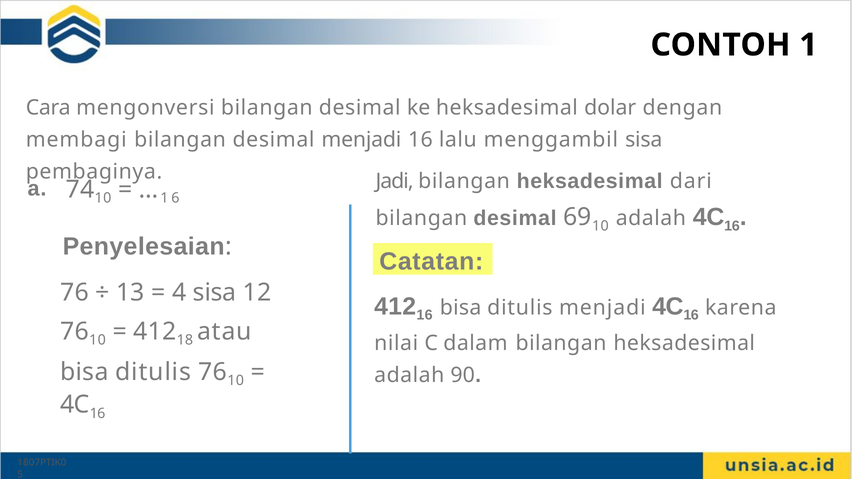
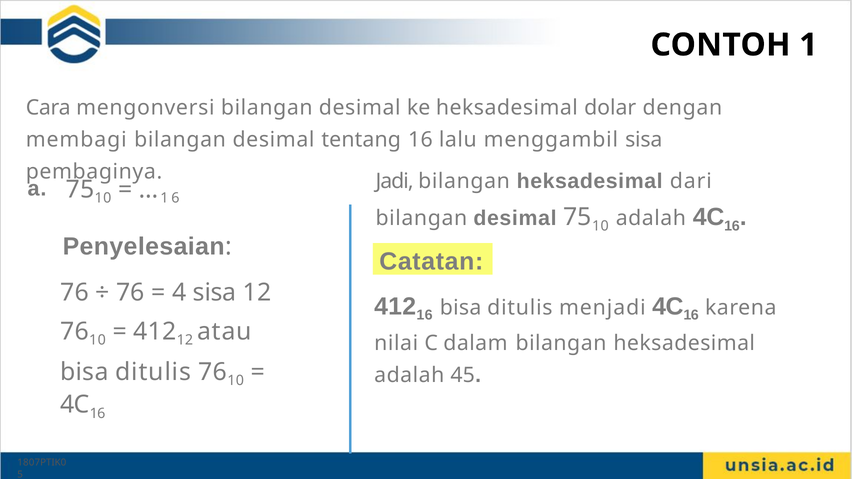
desimal menjadi: menjadi -> tentang
74 at (80, 190): 74 -> 75
desimal 69: 69 -> 75
13 at (130, 293): 13 -> 76
18 at (185, 340): 18 -> 12
90: 90 -> 45
